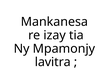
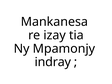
lavitra: lavitra -> indray
